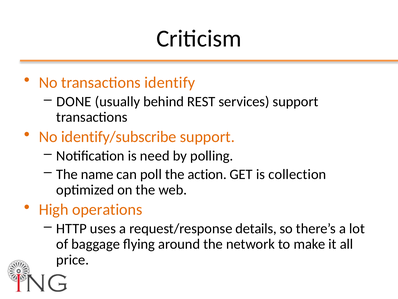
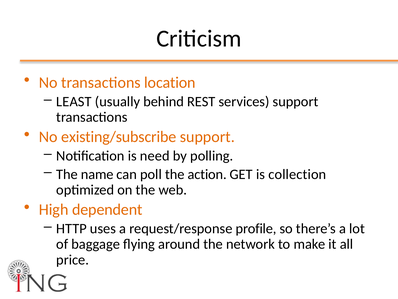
identify: identify -> location
DONE: DONE -> LEAST
identify/subscribe: identify/subscribe -> existing/subscribe
operations: operations -> dependent
details: details -> profile
